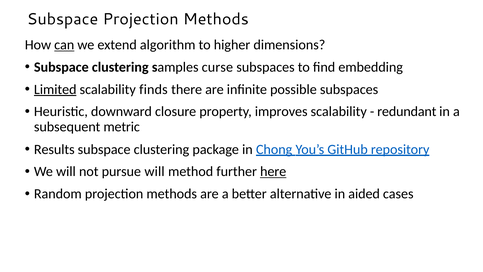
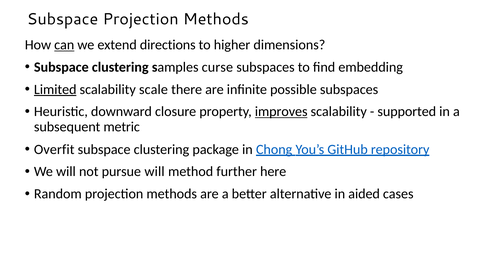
algorithm: algorithm -> directions
finds: finds -> scale
improves underline: none -> present
redundant: redundant -> supported
Results: Results -> Overfit
here underline: present -> none
